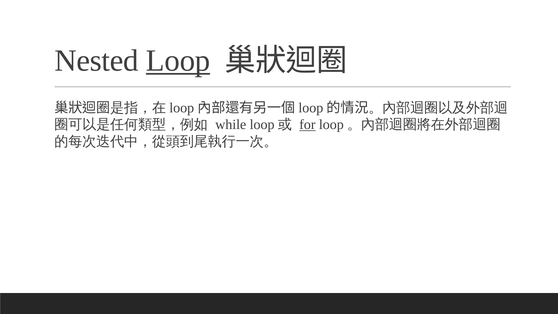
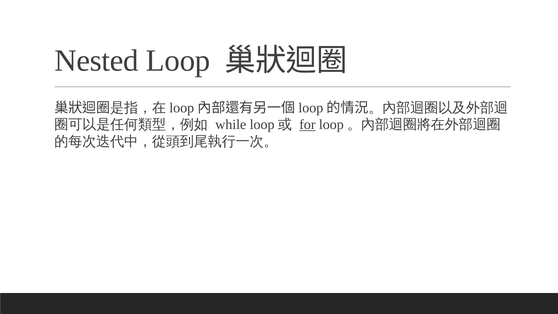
Loop underline: present -> none
